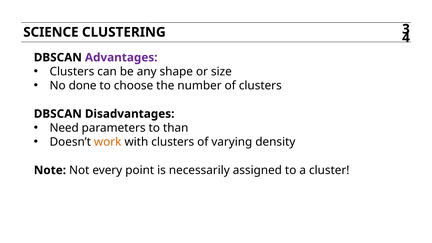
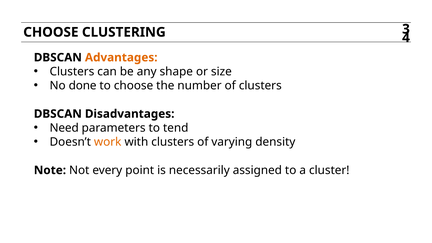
SCIENCE at (51, 32): SCIENCE -> CHOOSE
Advantages colour: purple -> orange
than: than -> tend
